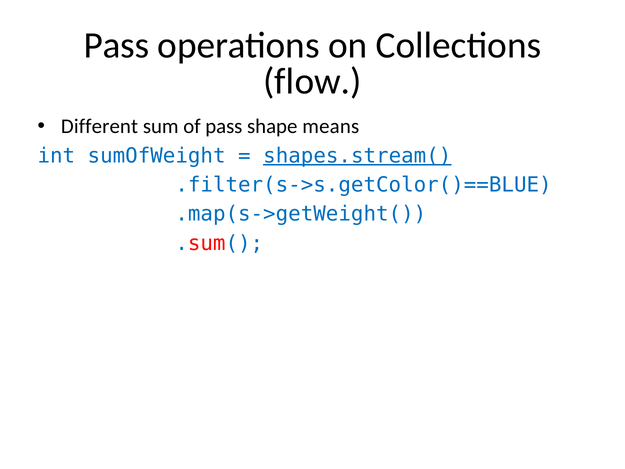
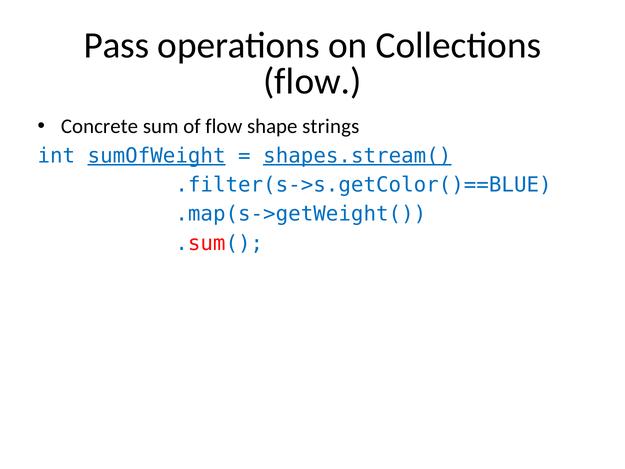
Different: Different -> Concrete
of pass: pass -> flow
means: means -> strings
sumOfWeight underline: none -> present
